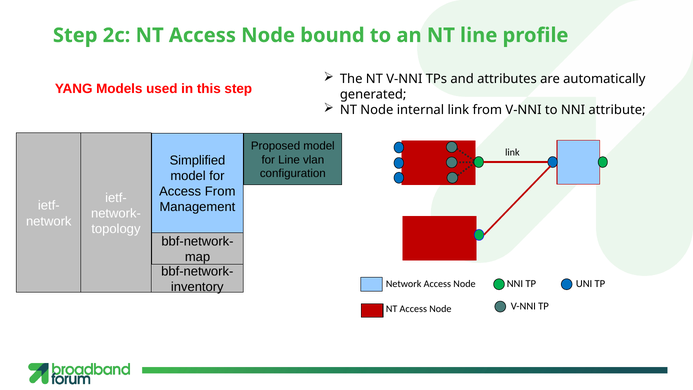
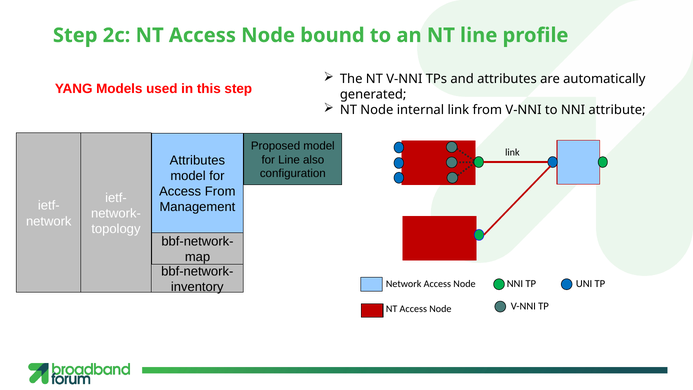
Simplified at (197, 160): Simplified -> Attributes
vlan: vlan -> also
